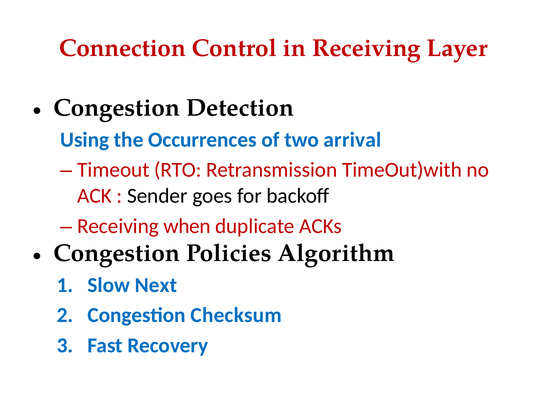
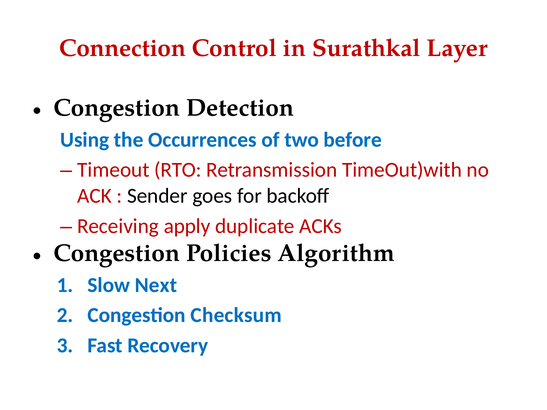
in Receiving: Receiving -> Surathkal
arrival: arrival -> before
when: when -> apply
